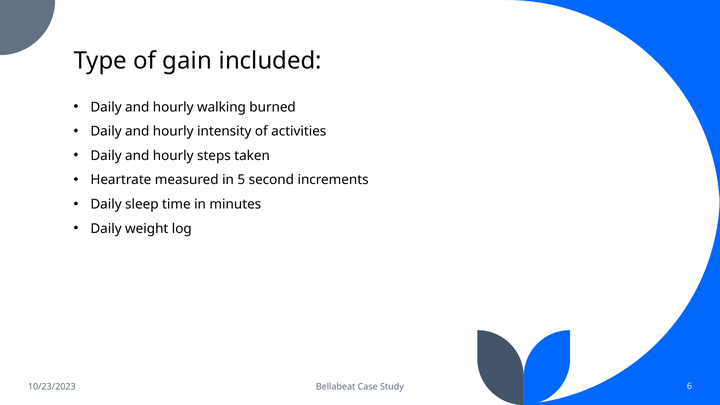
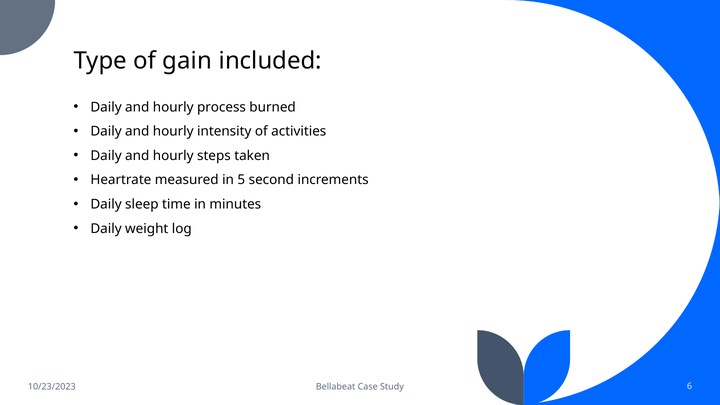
walking: walking -> process
